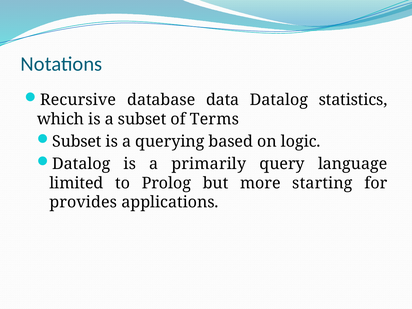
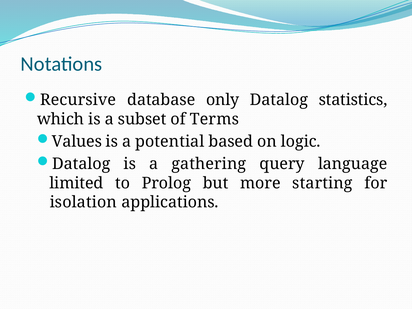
data: data -> only
Subset at (77, 142): Subset -> Values
querying: querying -> potential
primarily: primarily -> gathering
provides: provides -> isolation
